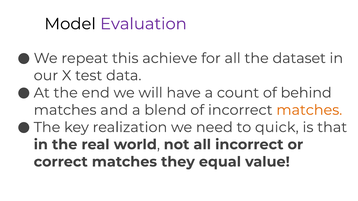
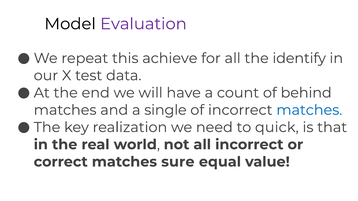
dataset: dataset -> identify
blend: blend -> single
matches at (309, 110) colour: orange -> blue
they: they -> sure
